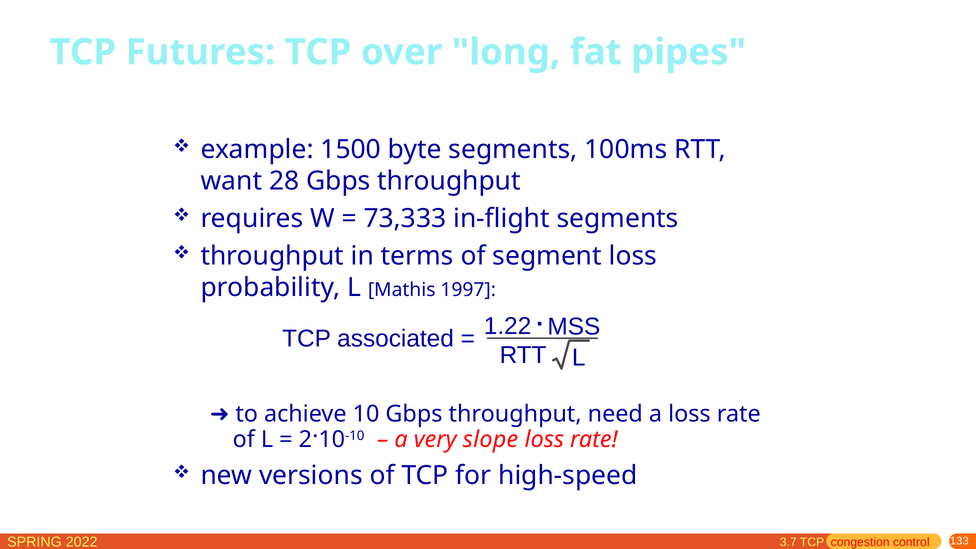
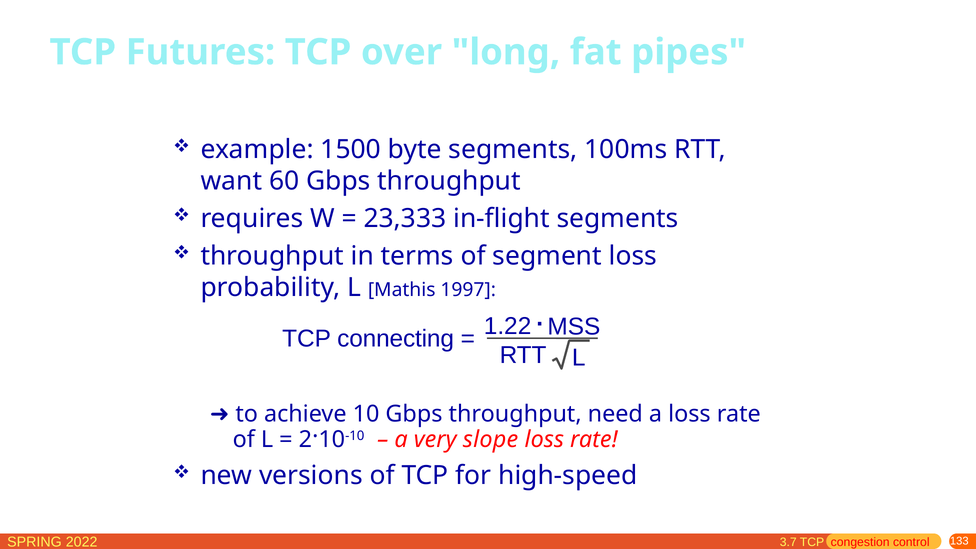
28: 28 -> 60
73,333: 73,333 -> 23,333
associated: associated -> connecting
